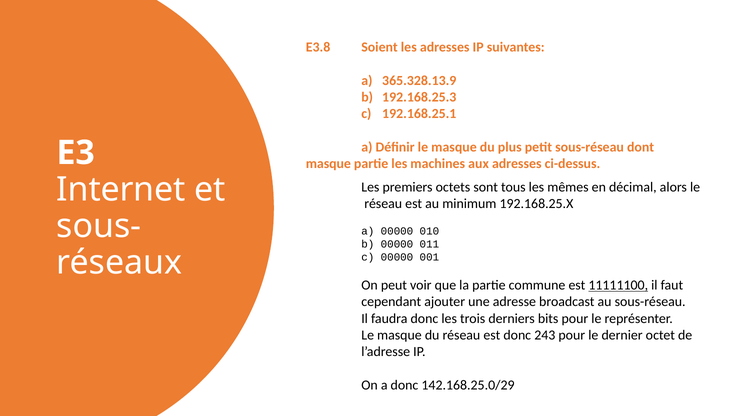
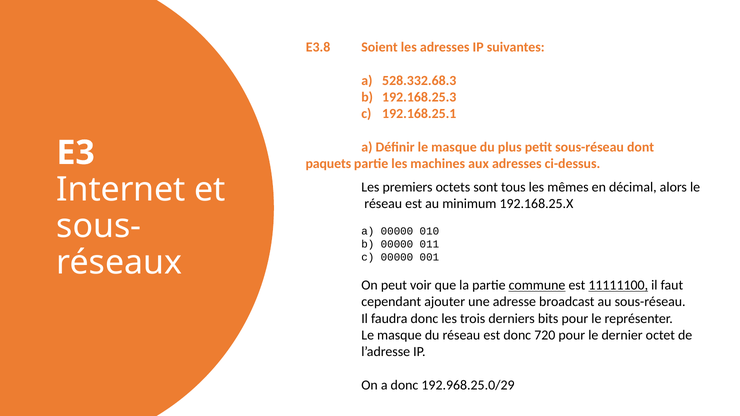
365.328.13.9: 365.328.13.9 -> 528.332.68.3
masque at (328, 164): masque -> paquets
commune underline: none -> present
243: 243 -> 720
142.168.25.0/29: 142.168.25.0/29 -> 192.968.25.0/29
